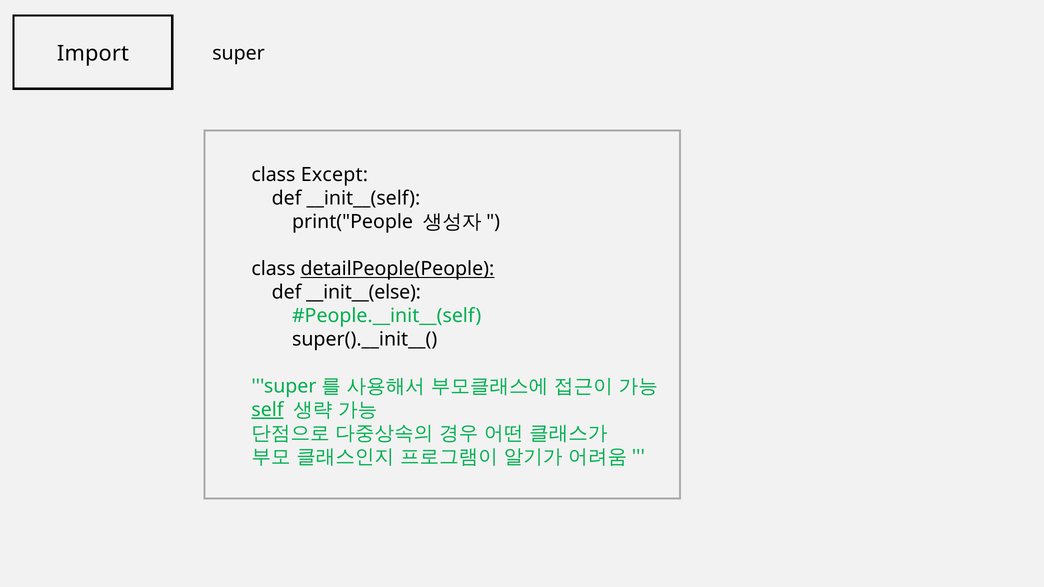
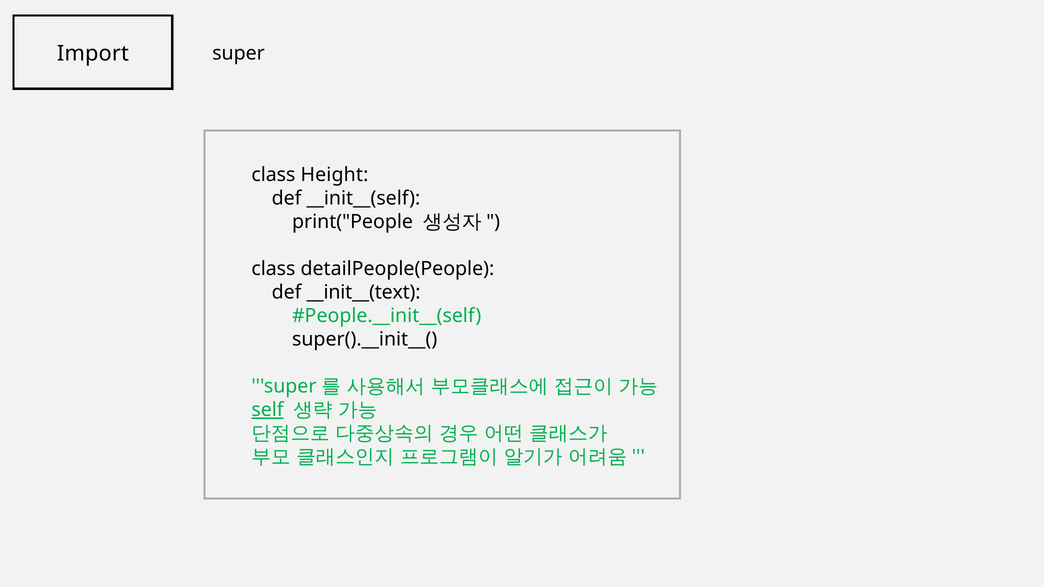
Except: Except -> Height
detailPeople(People underline: present -> none
__init__(else: __init__(else -> __init__(text
